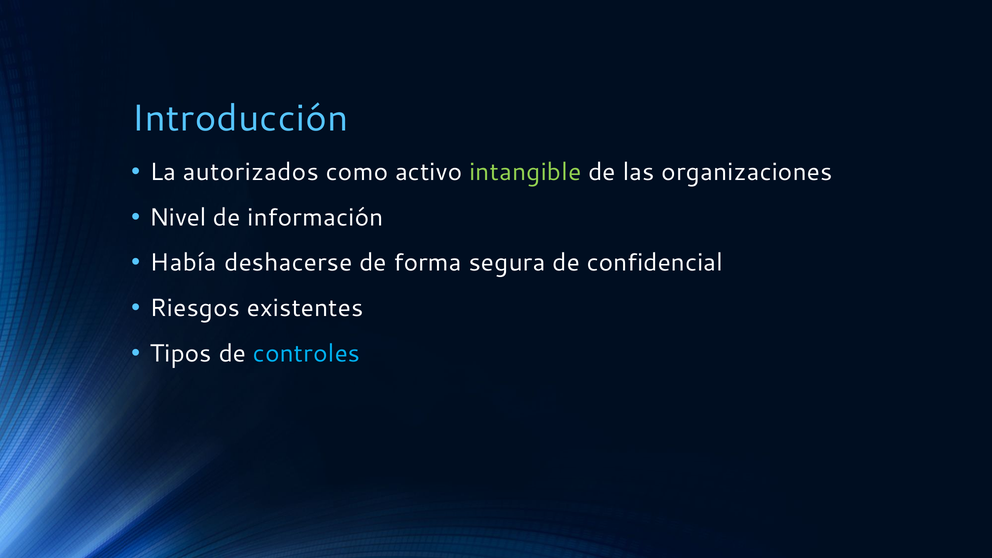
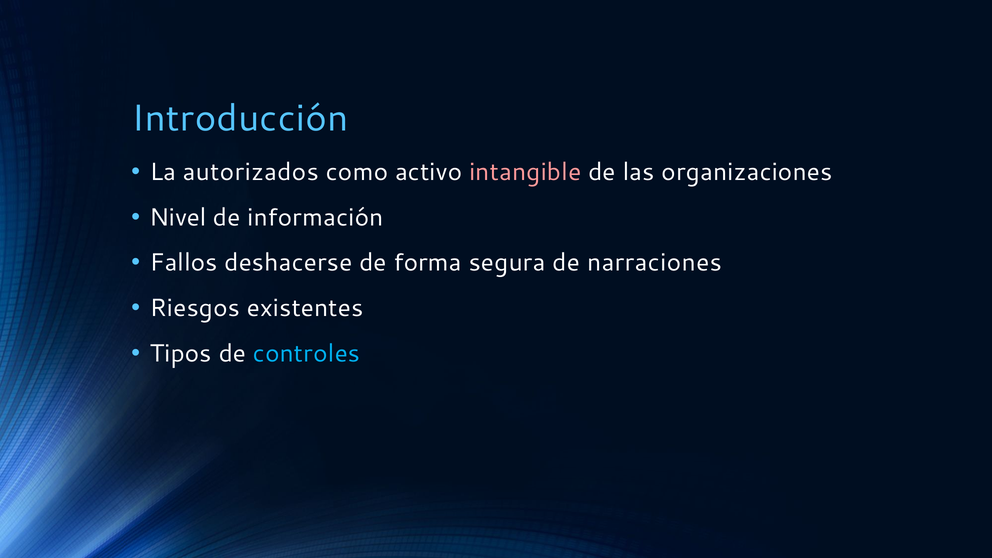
intangible colour: light green -> pink
Había: Había -> Fallos
confidencial: confidencial -> narraciones
